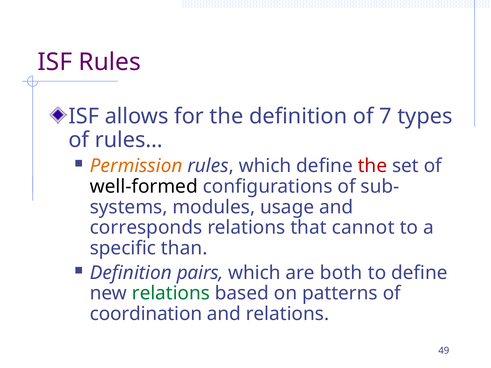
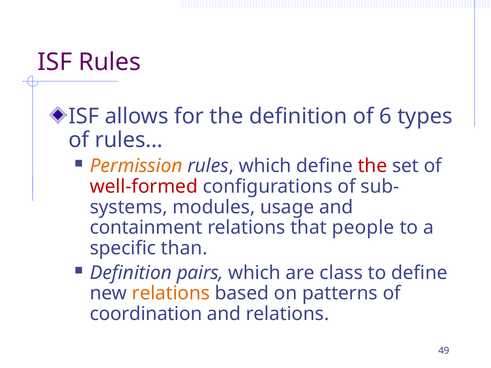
7: 7 -> 6
well-formed colour: black -> red
corresponds: corresponds -> containment
cannot: cannot -> people
both: both -> class
relations at (171, 294) colour: green -> orange
